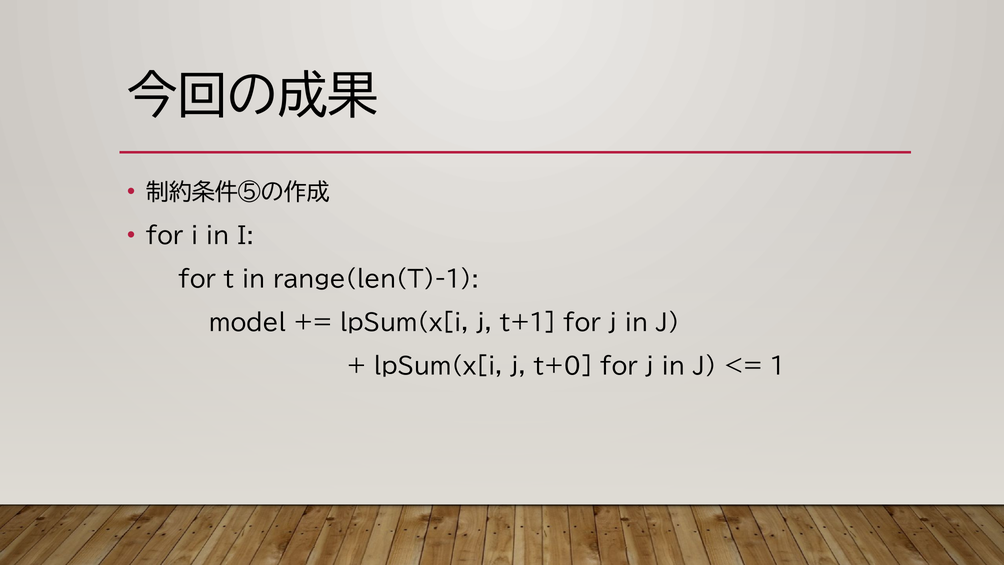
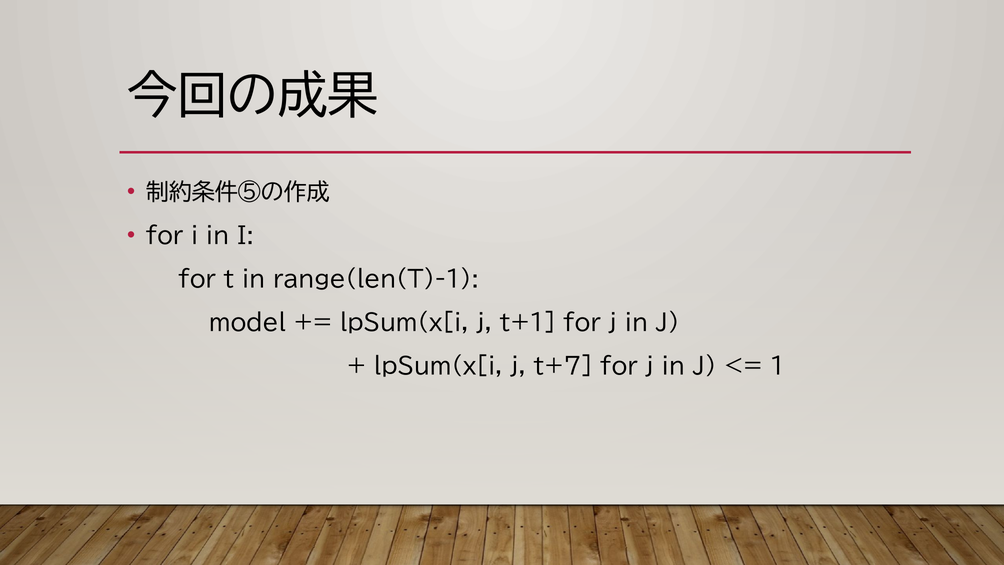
t+0: t+0 -> t+7
